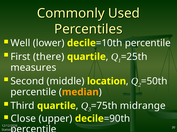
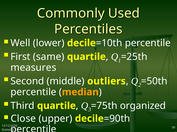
there: there -> same
location: location -> outliers
midrange: midrange -> organized
